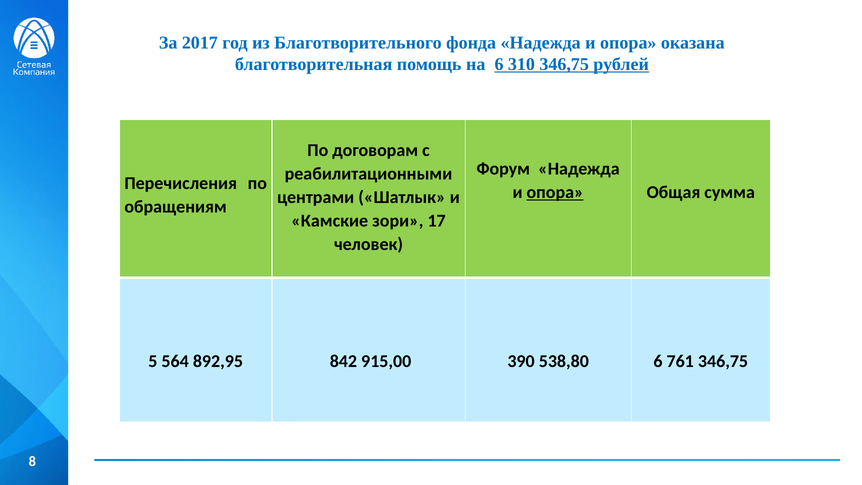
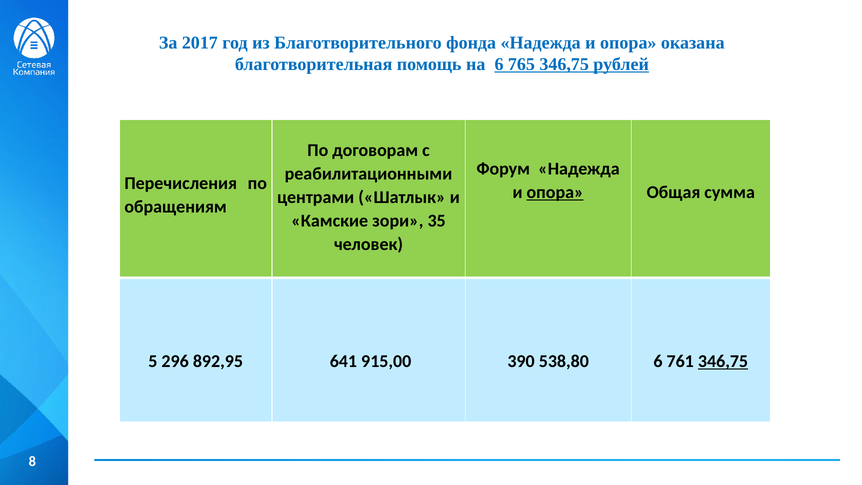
310: 310 -> 765
17: 17 -> 35
564: 564 -> 296
842: 842 -> 641
346,75 at (723, 361) underline: none -> present
